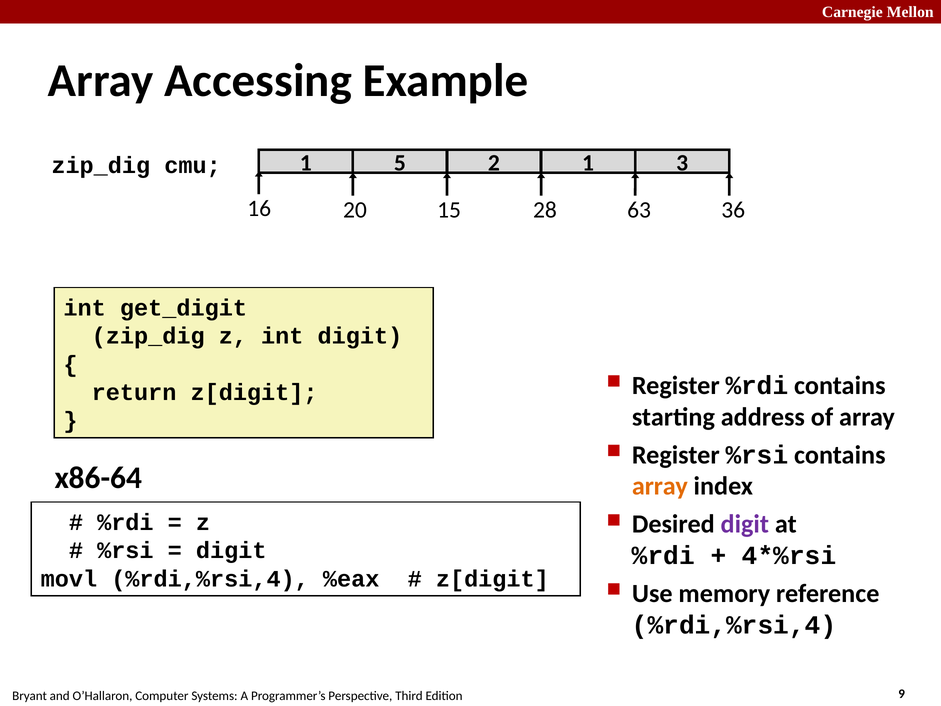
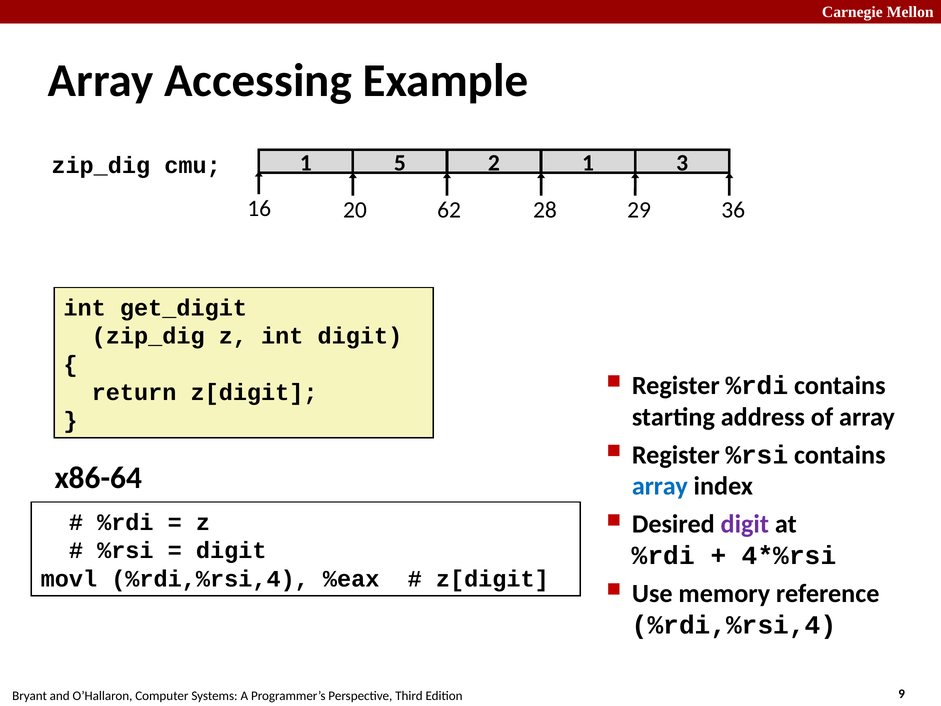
15: 15 -> 62
63: 63 -> 29
array at (660, 486) colour: orange -> blue
